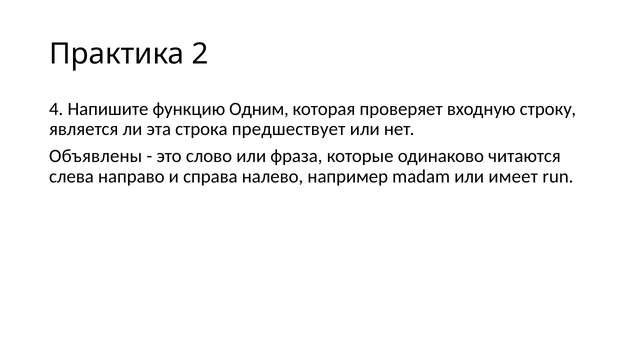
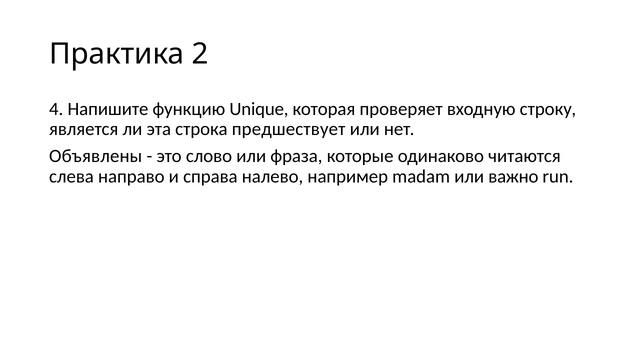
Одним: Одним -> Unique
имеет: имеет -> важно
